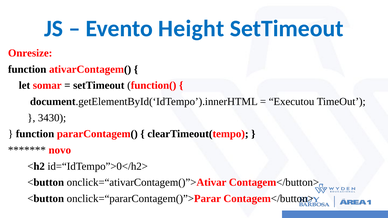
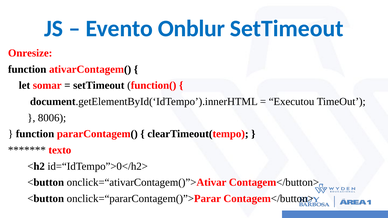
Height: Height -> Onblur
3430: 3430 -> 8006
novo: novo -> texto
